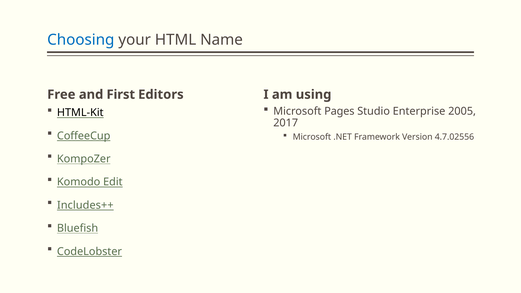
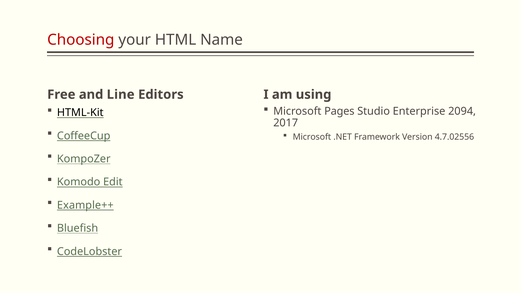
Choosing colour: blue -> red
First: First -> Line
2005: 2005 -> 2094
Includes++: Includes++ -> Example++
